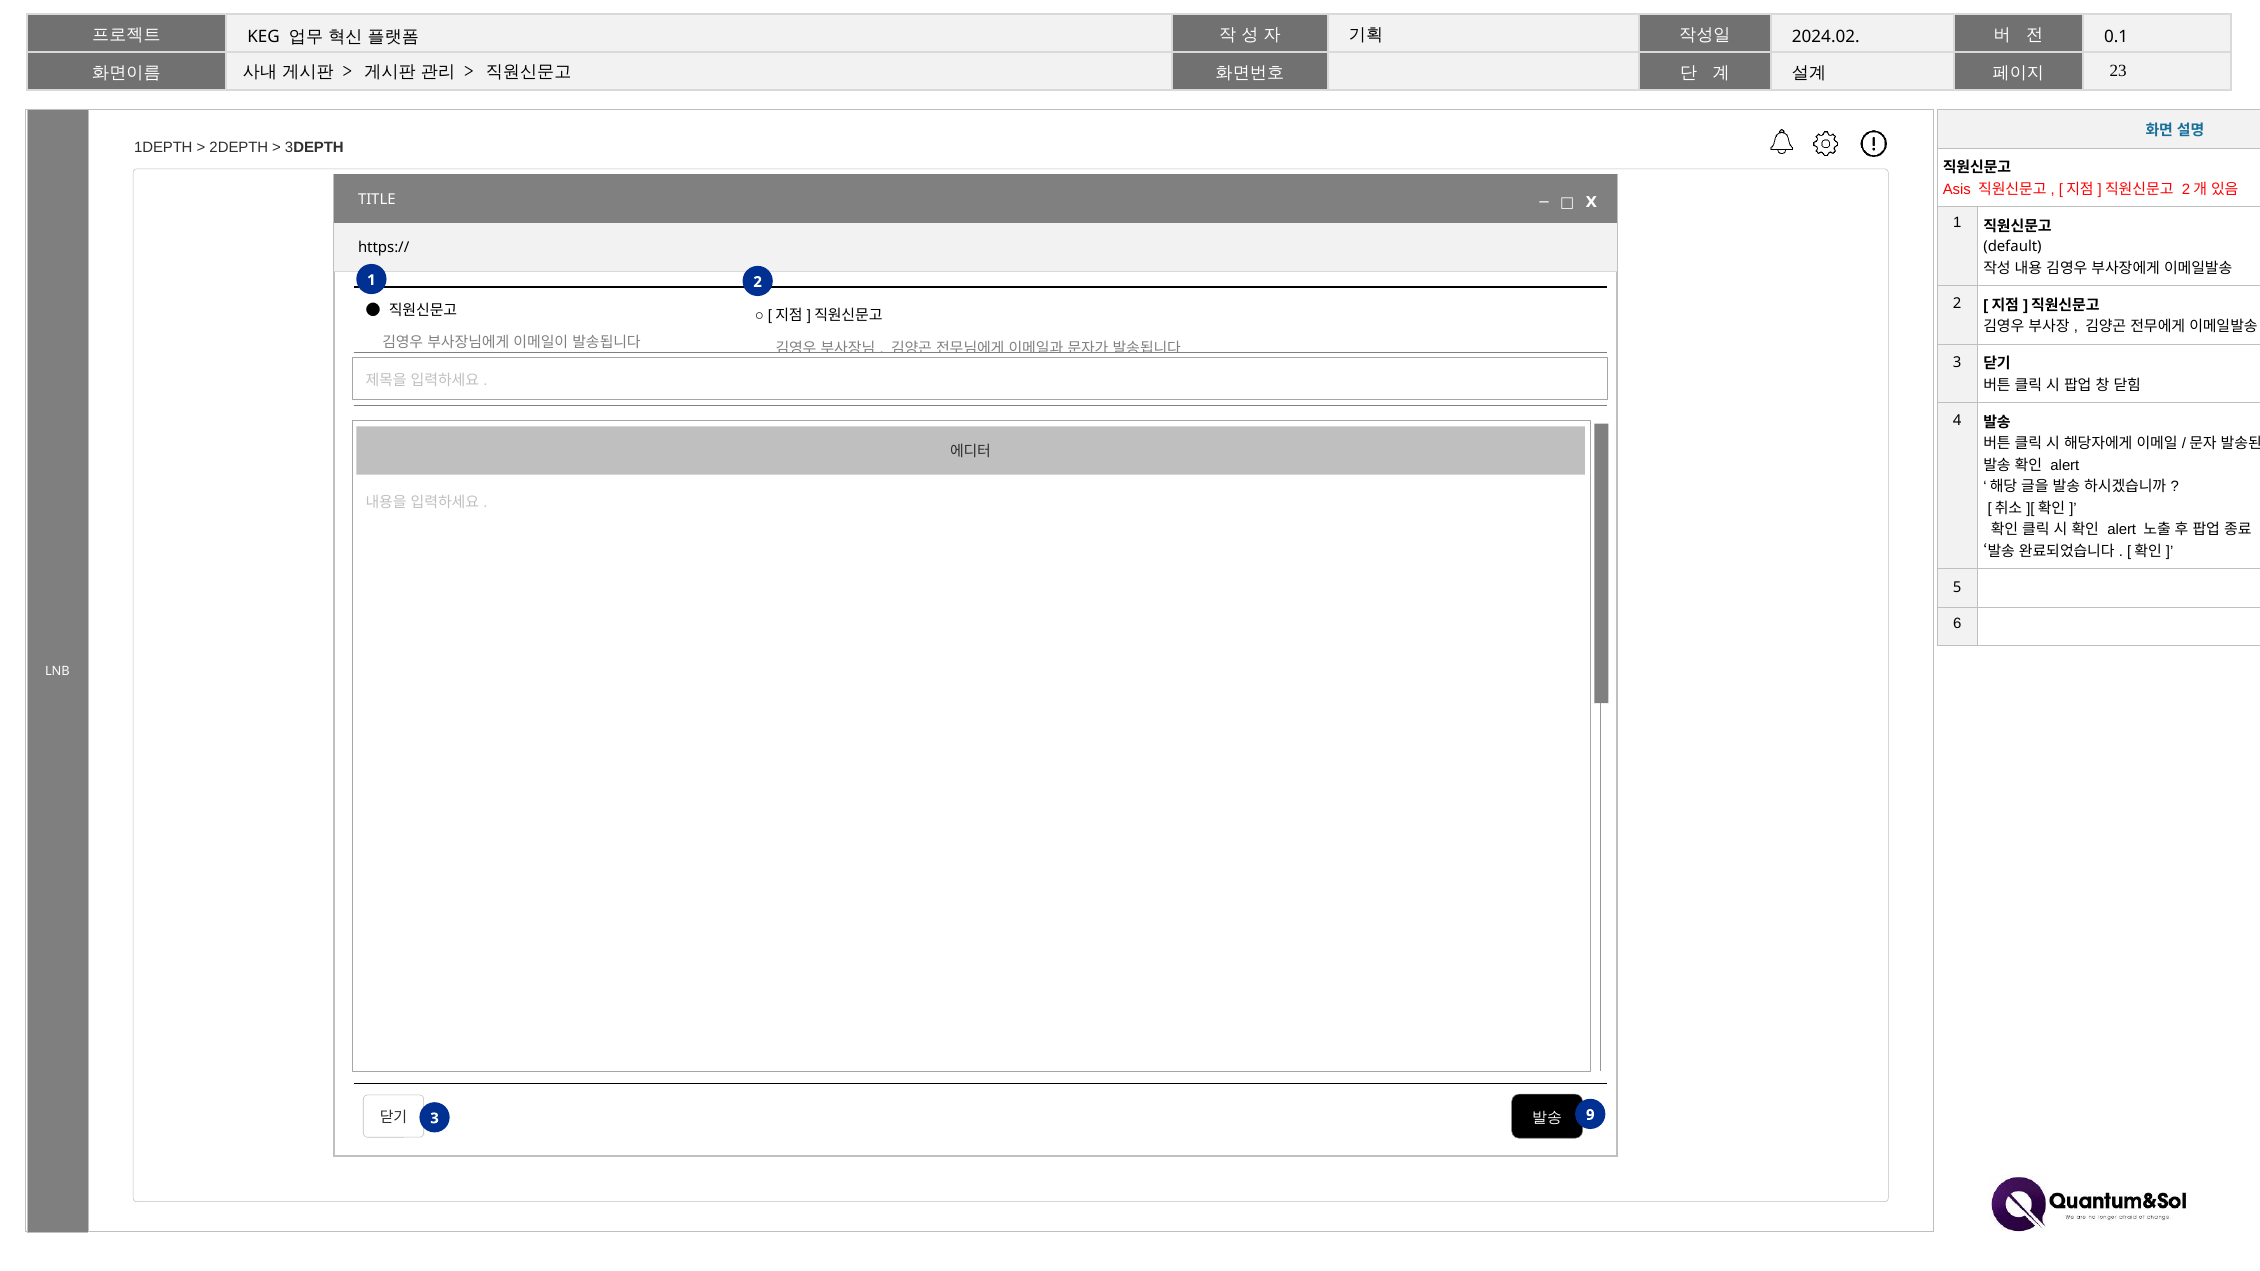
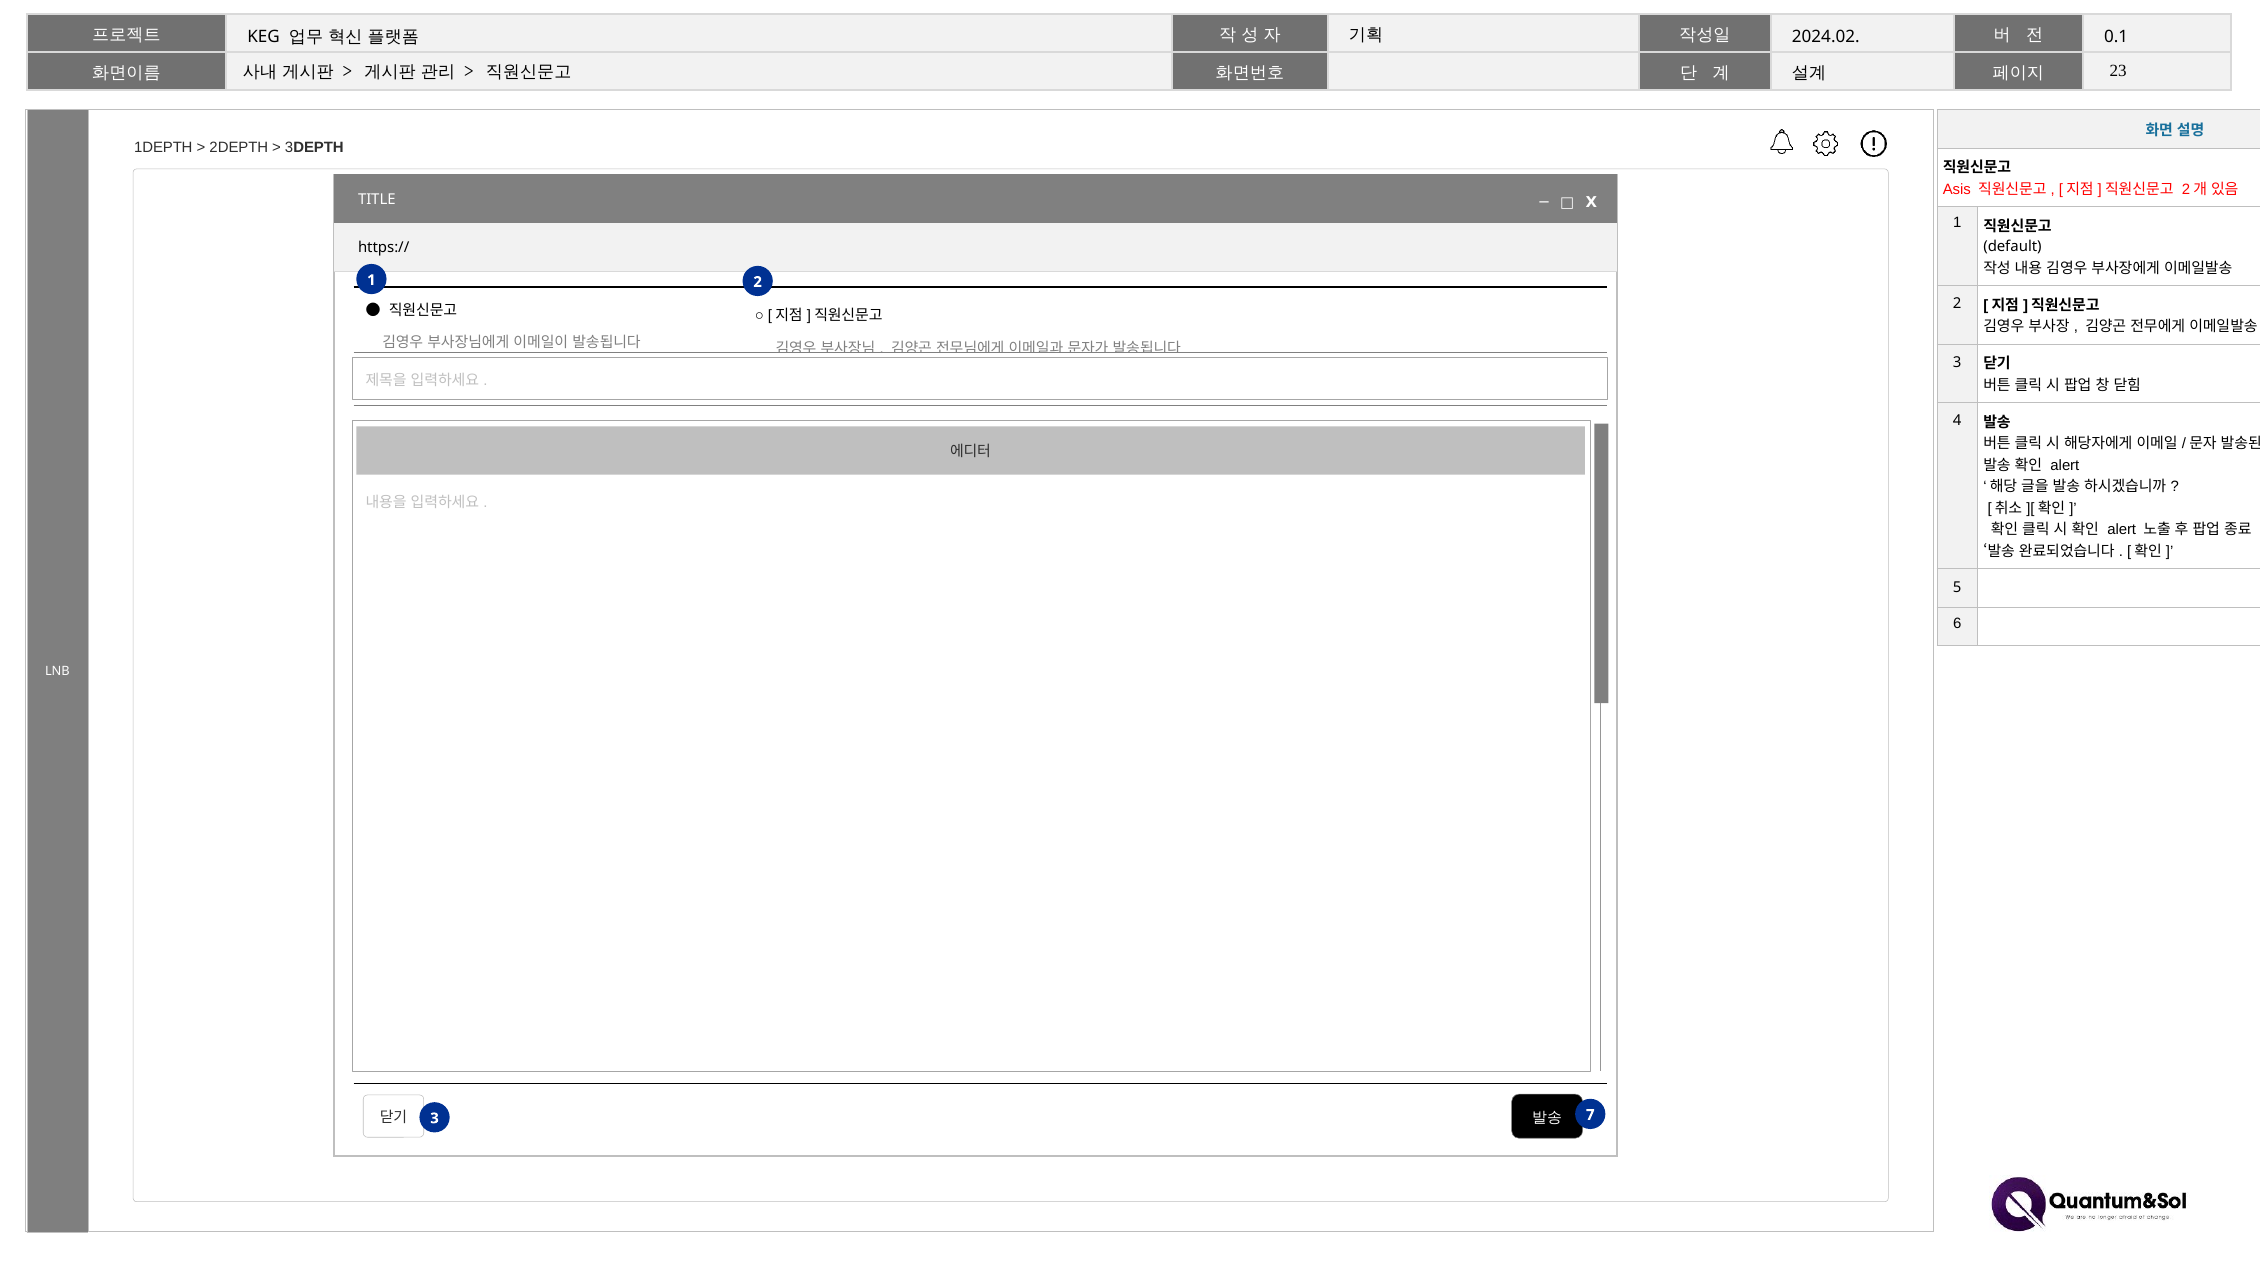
9: 9 -> 7
